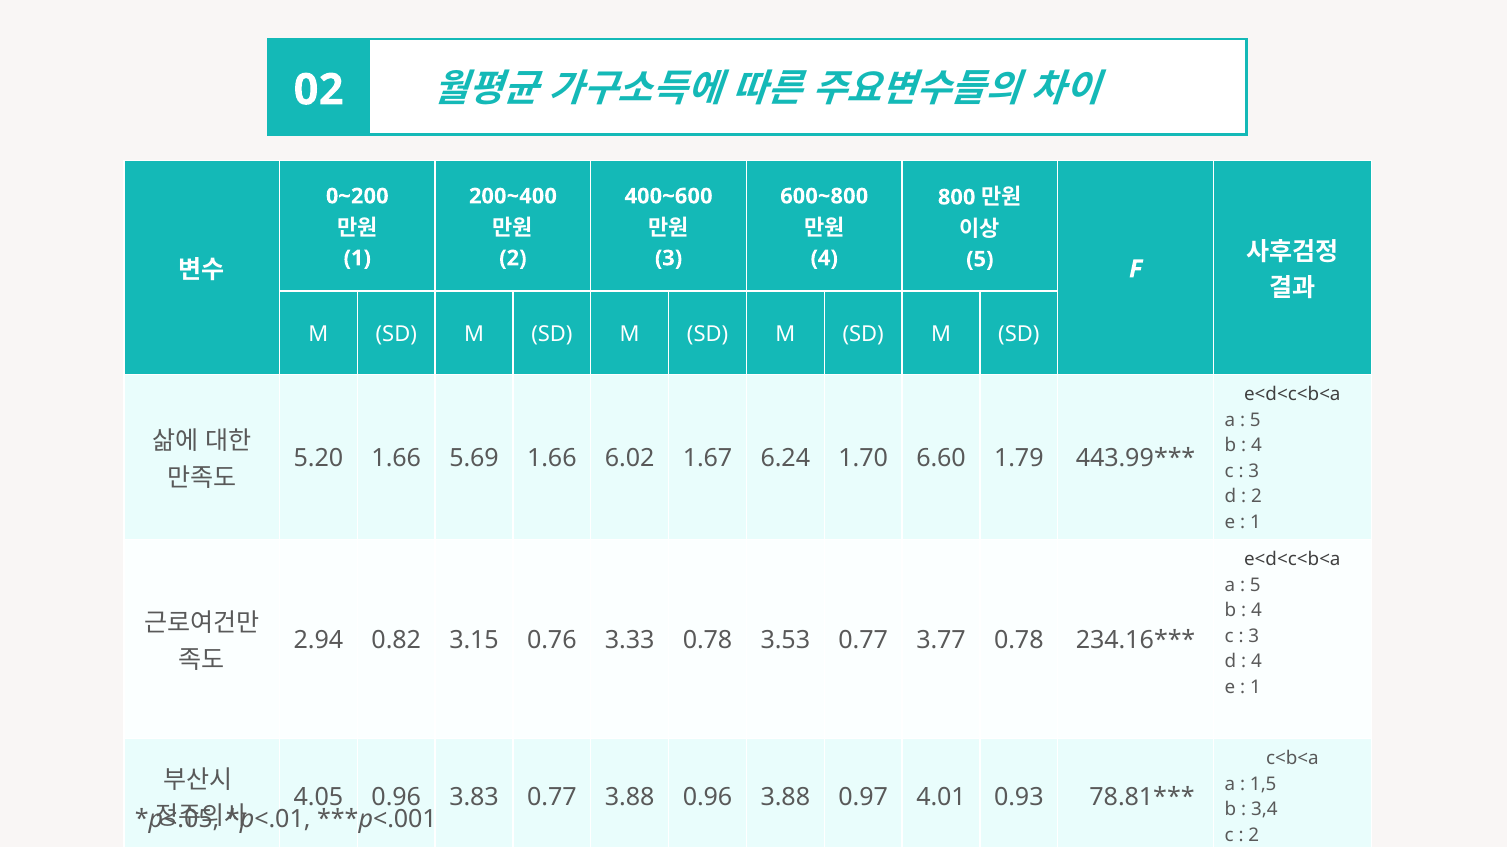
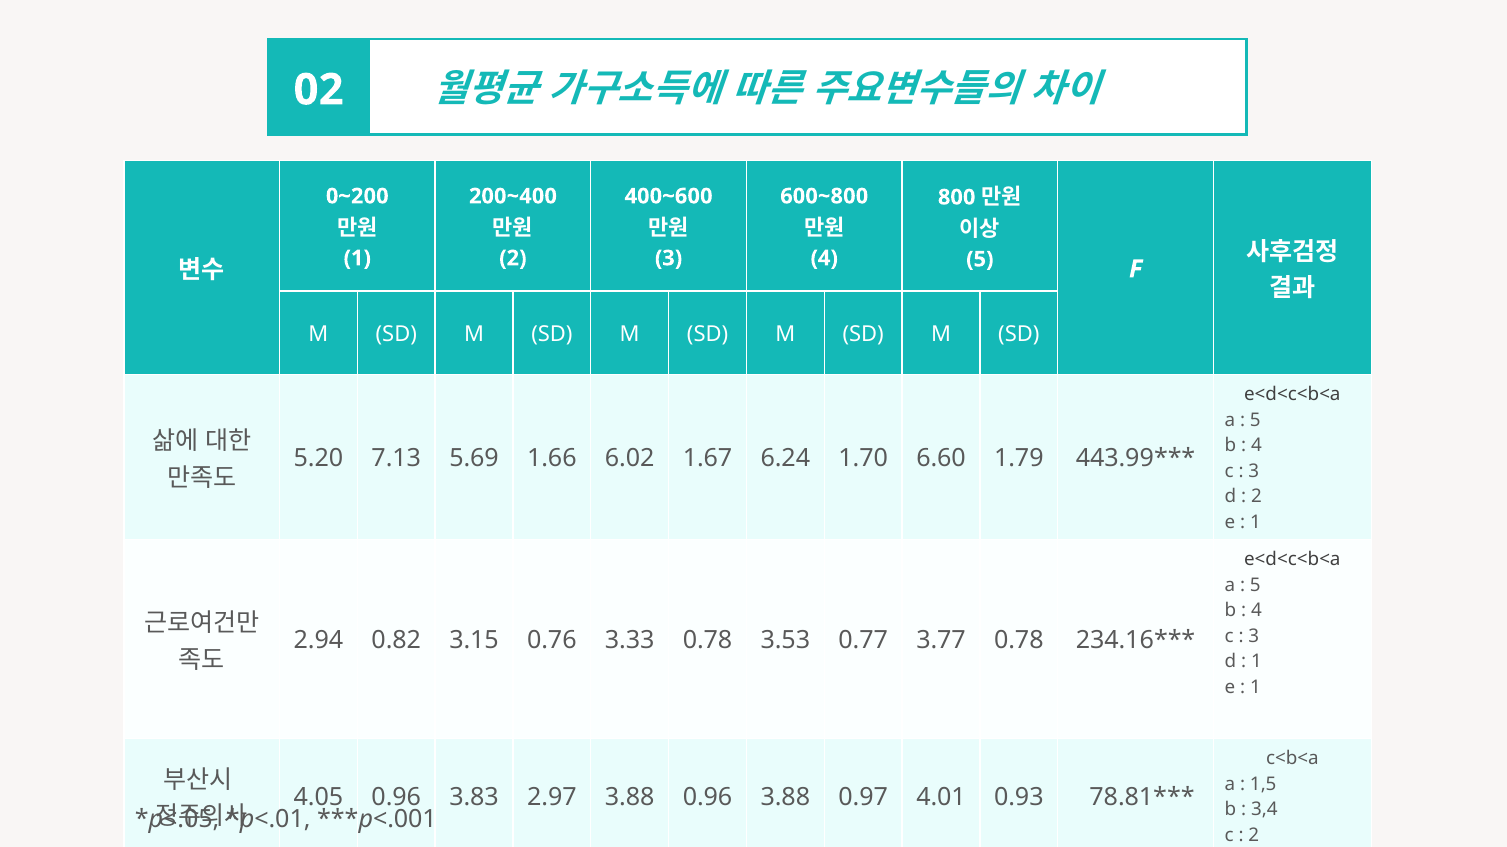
5.20 1.66: 1.66 -> 7.13
4 at (1256, 662): 4 -> 1
3.83 0.77: 0.77 -> 2.97
